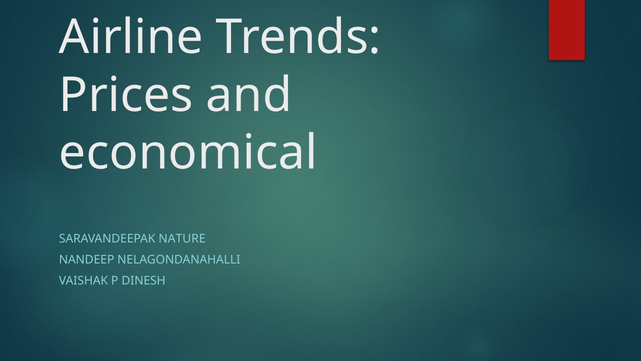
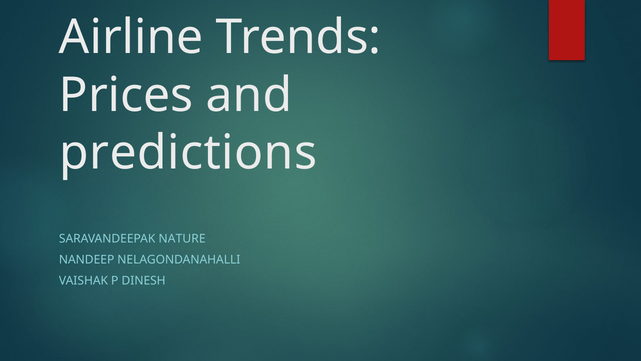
economical: economical -> predictions
